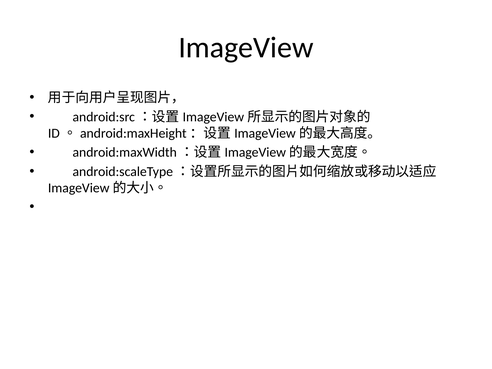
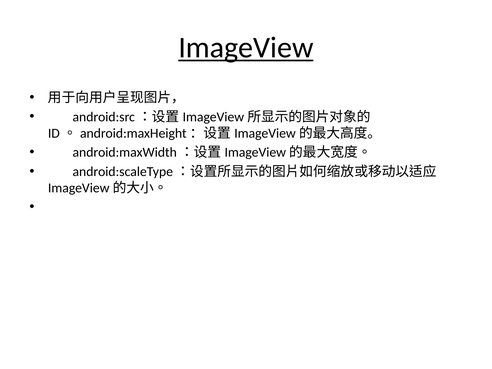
ImageView underline: none -> present
